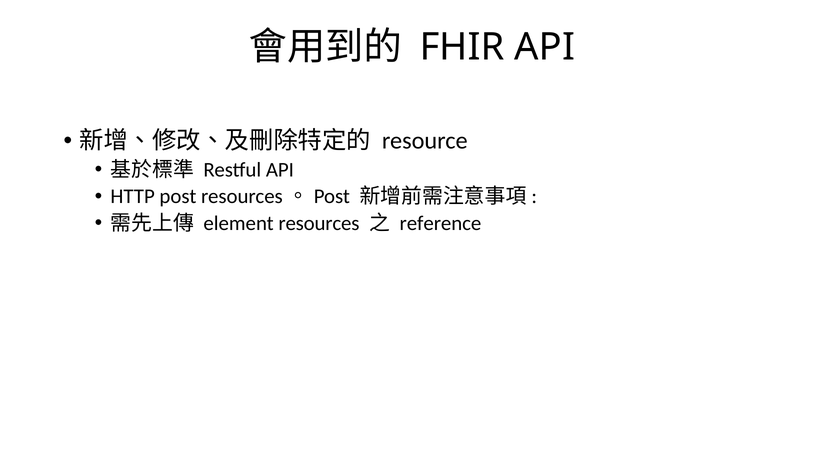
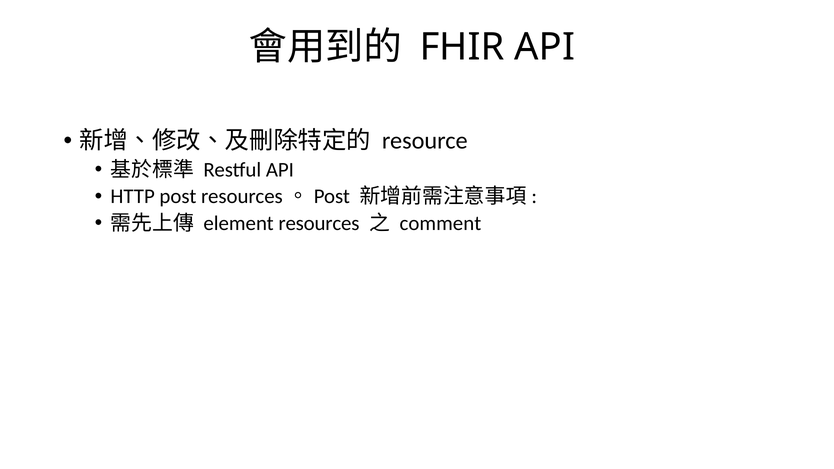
reference: reference -> comment
